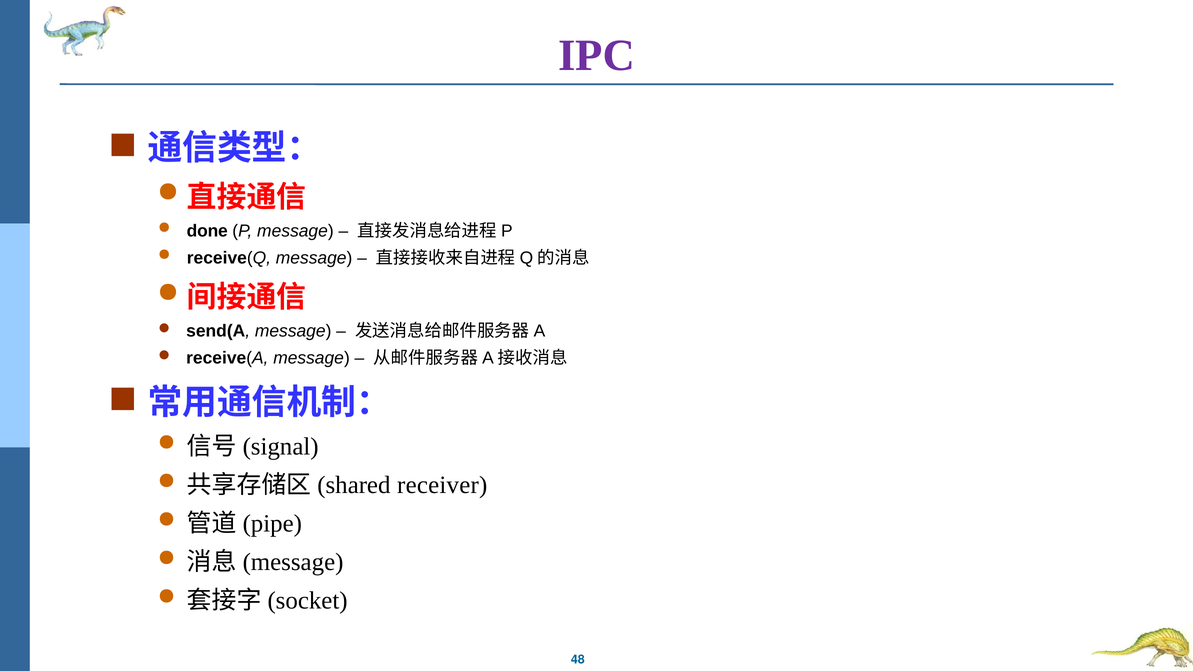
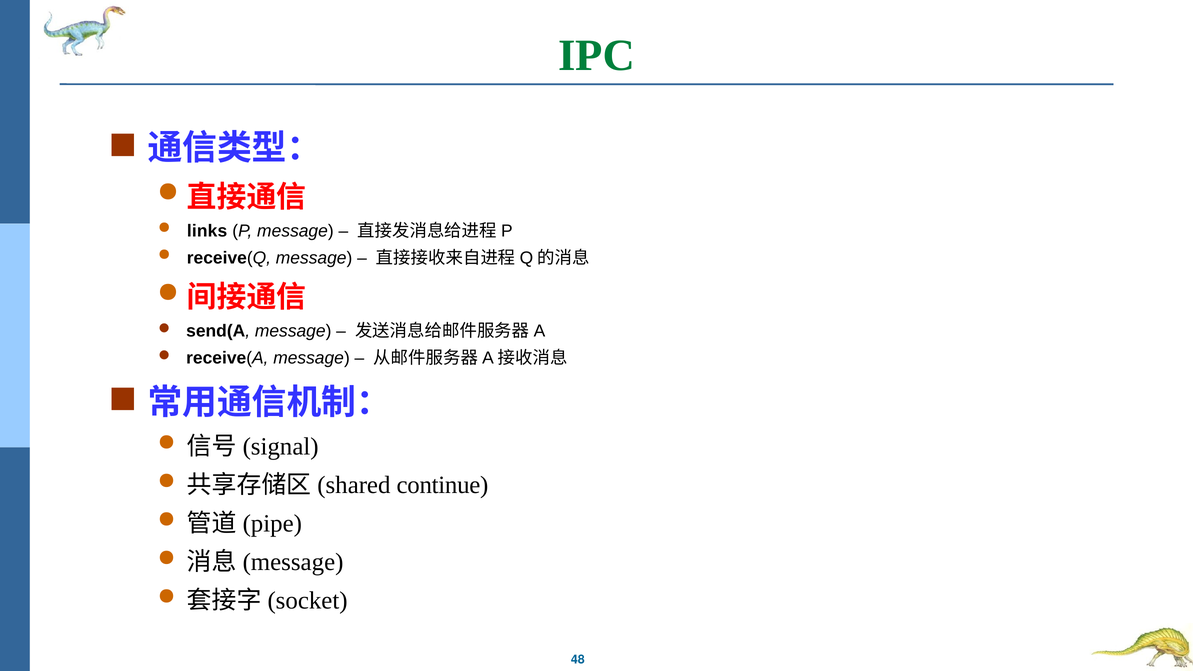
IPC colour: purple -> green
done: done -> links
receiver: receiver -> continue
